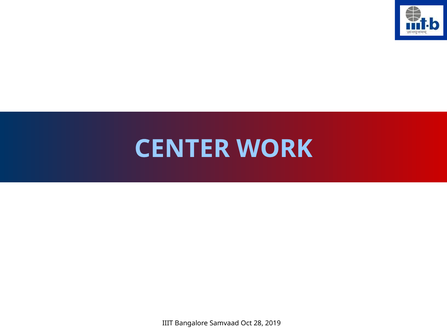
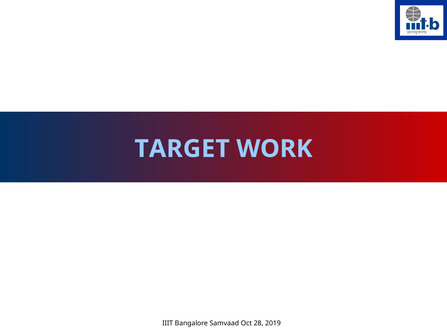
CENTER: CENTER -> TARGET
